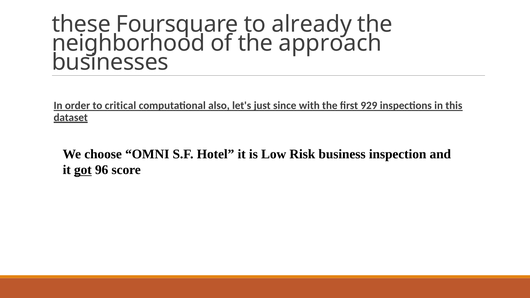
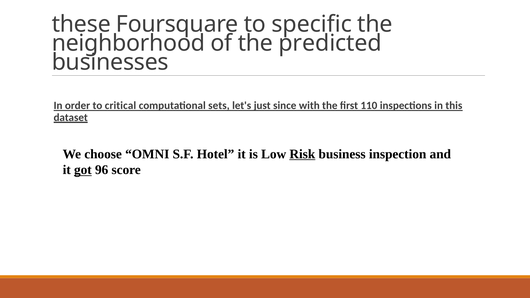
already: already -> specific
approach: approach -> predicted
also: also -> sets
929: 929 -> 110
Risk underline: none -> present
